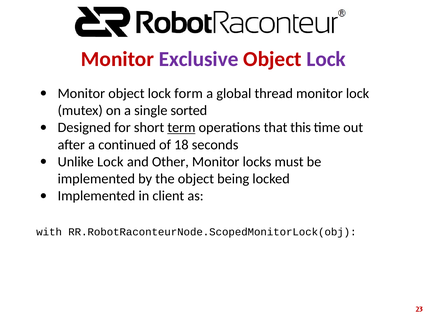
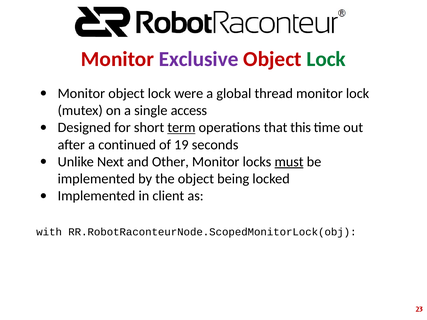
Lock at (326, 59) colour: purple -> green
form: form -> were
sorted: sorted -> access
18: 18 -> 19
Unlike Lock: Lock -> Next
must underline: none -> present
